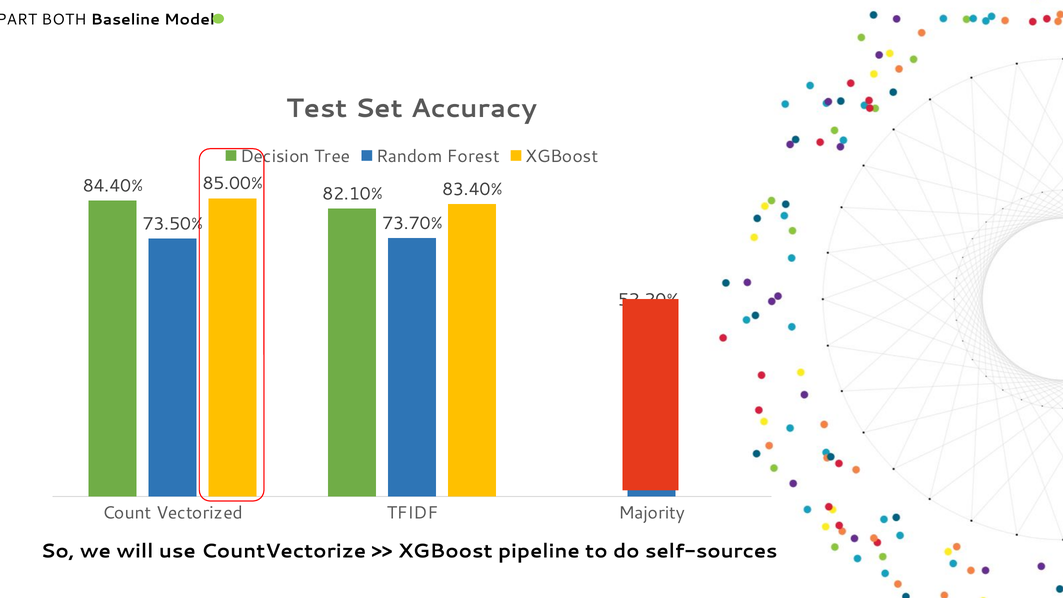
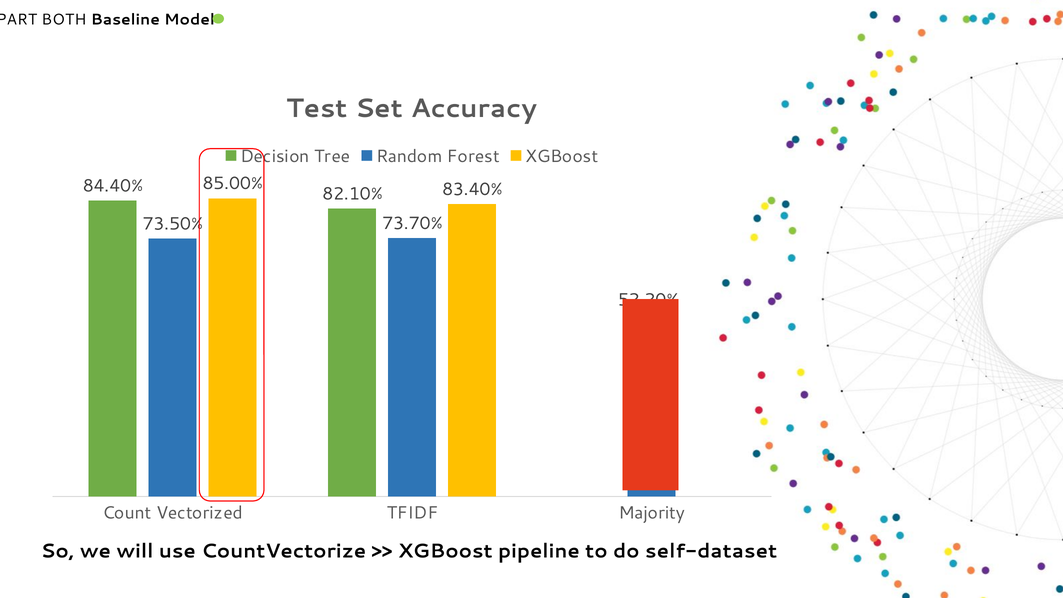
self-sources: self-sources -> self-dataset
